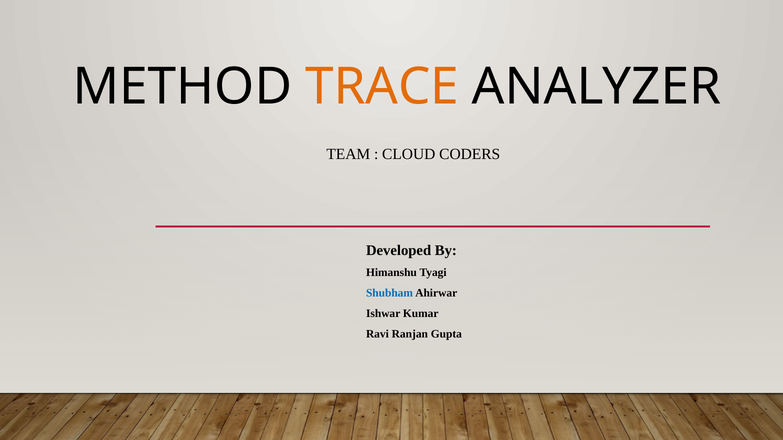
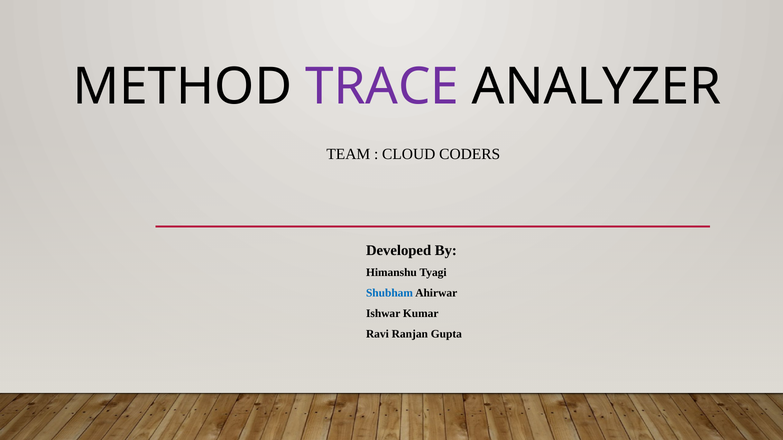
TRACE colour: orange -> purple
